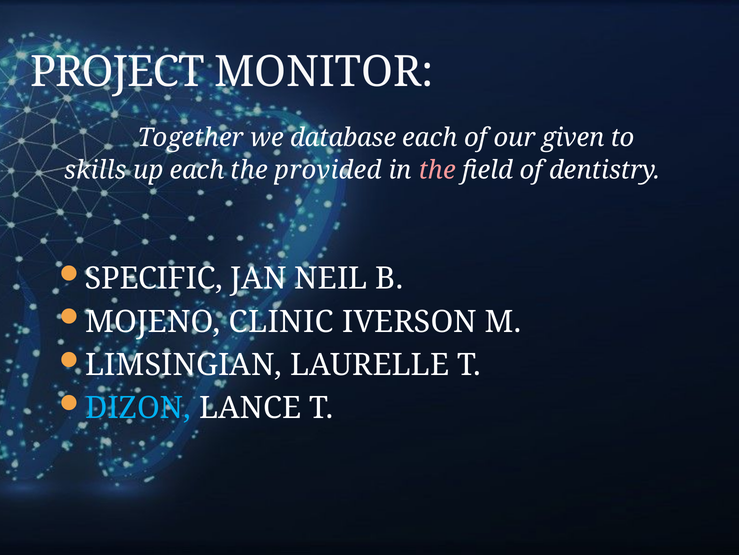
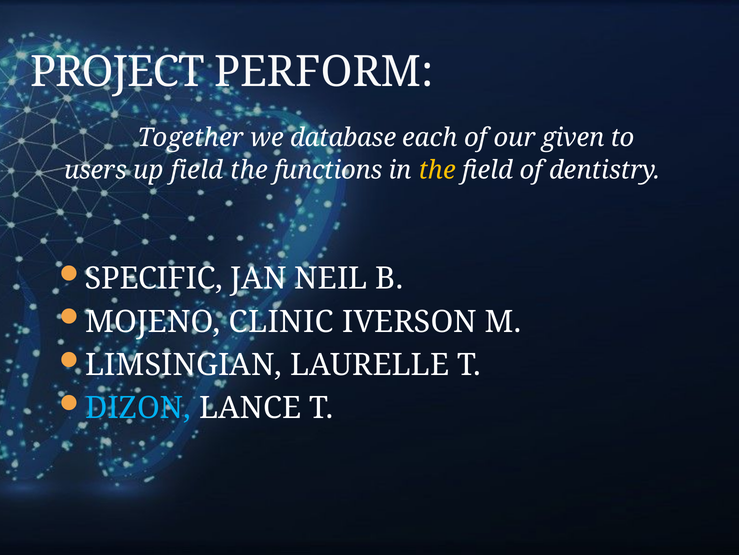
MONITOR: MONITOR -> PERFORM
skills: skills -> users
up each: each -> field
provided: provided -> functions
the at (437, 170) colour: pink -> yellow
